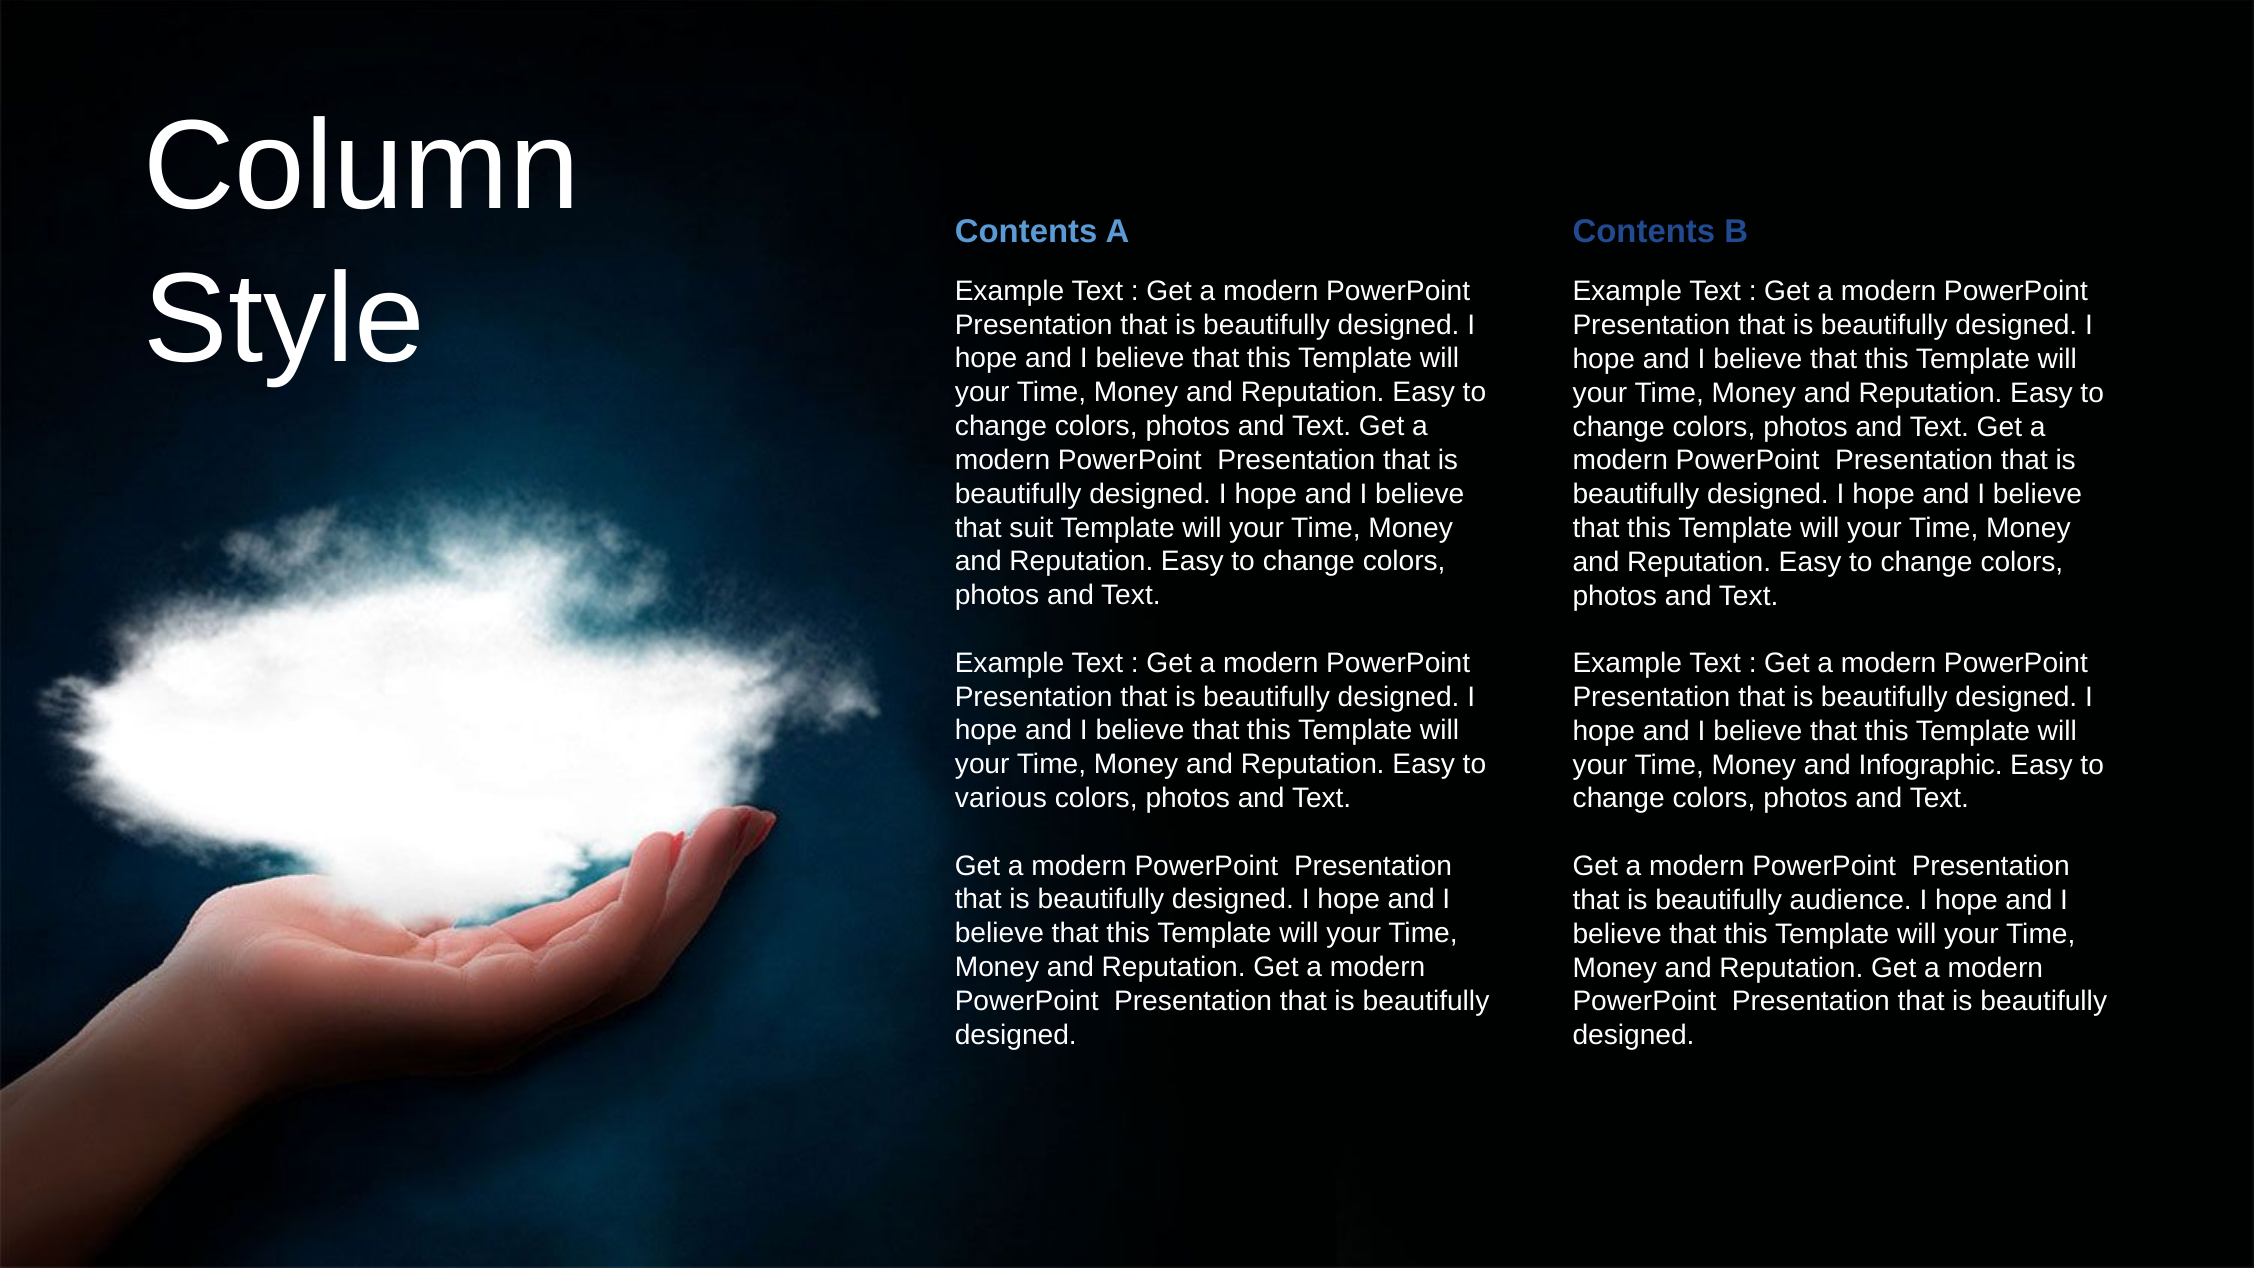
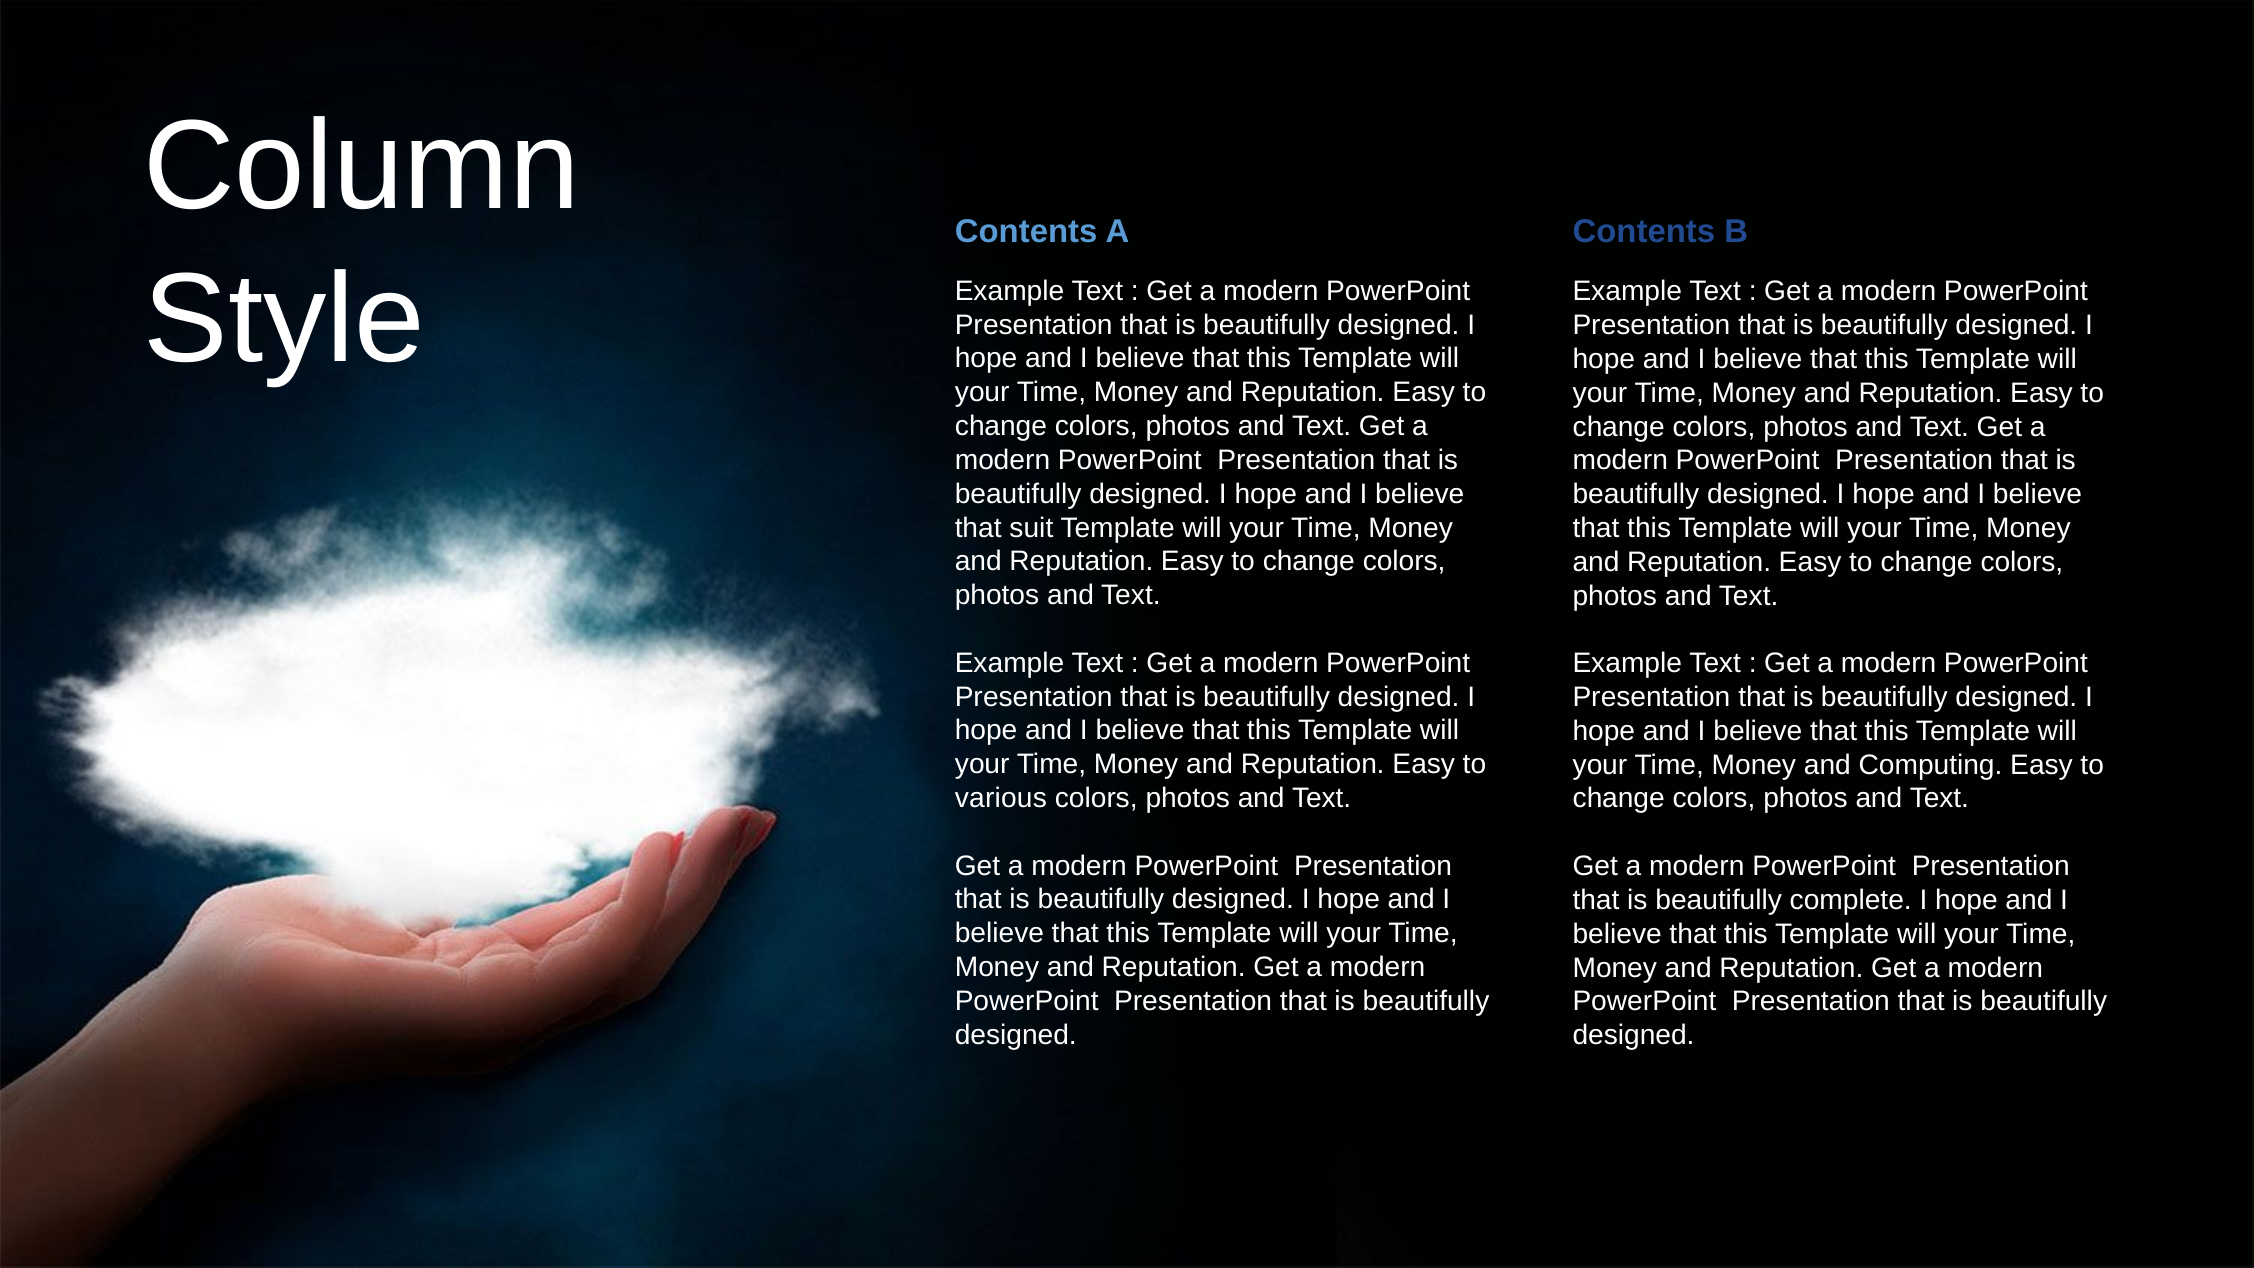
Infographic: Infographic -> Computing
audience: audience -> complete
